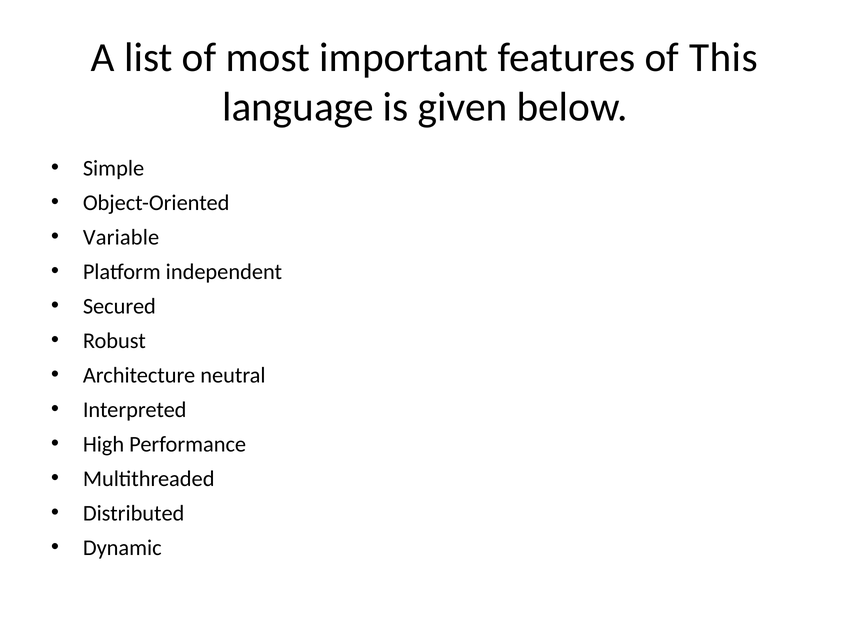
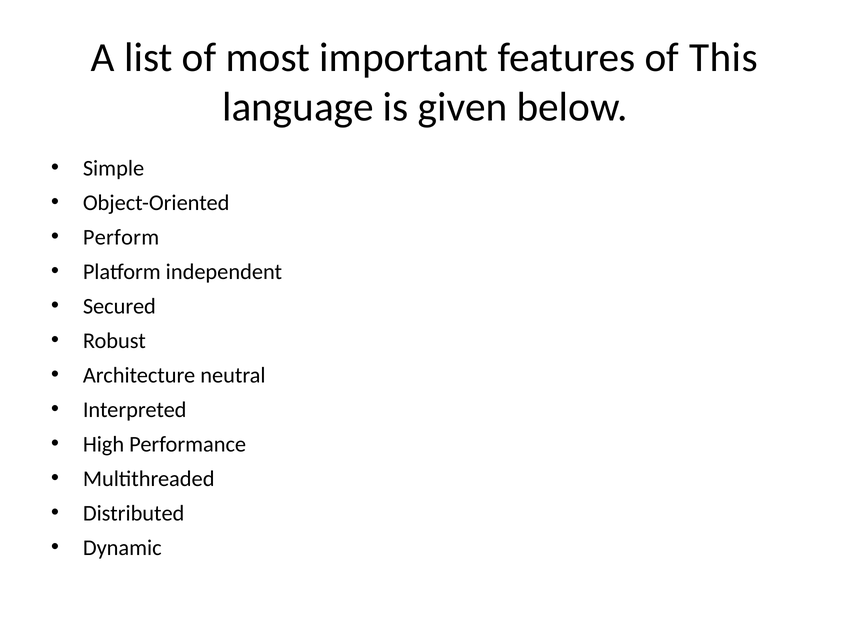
Variable: Variable -> Perform
